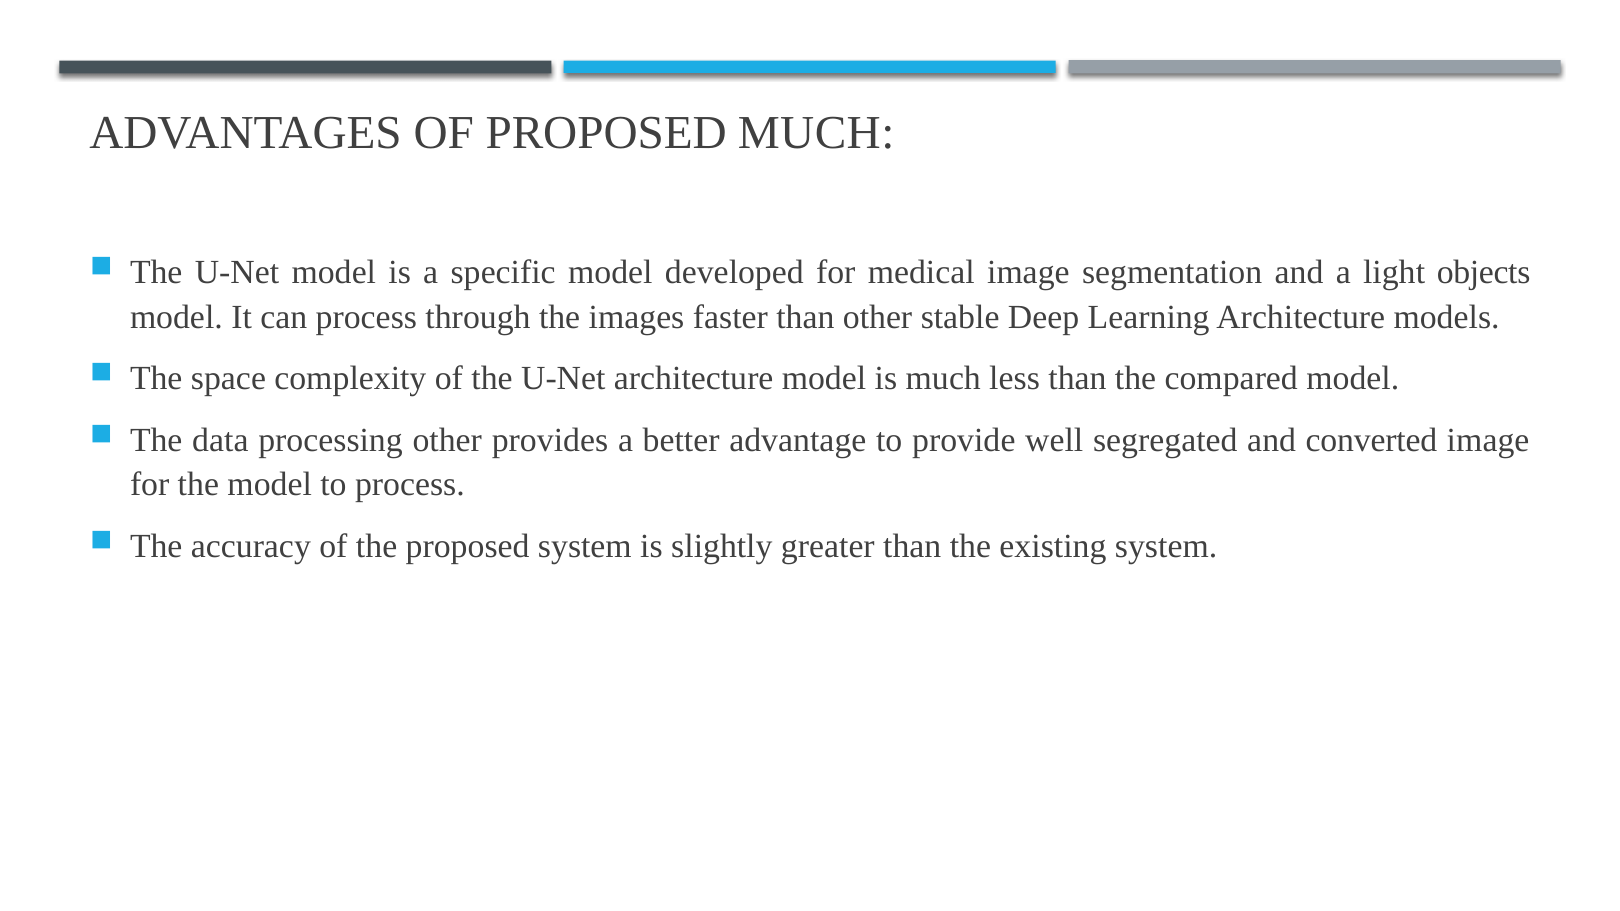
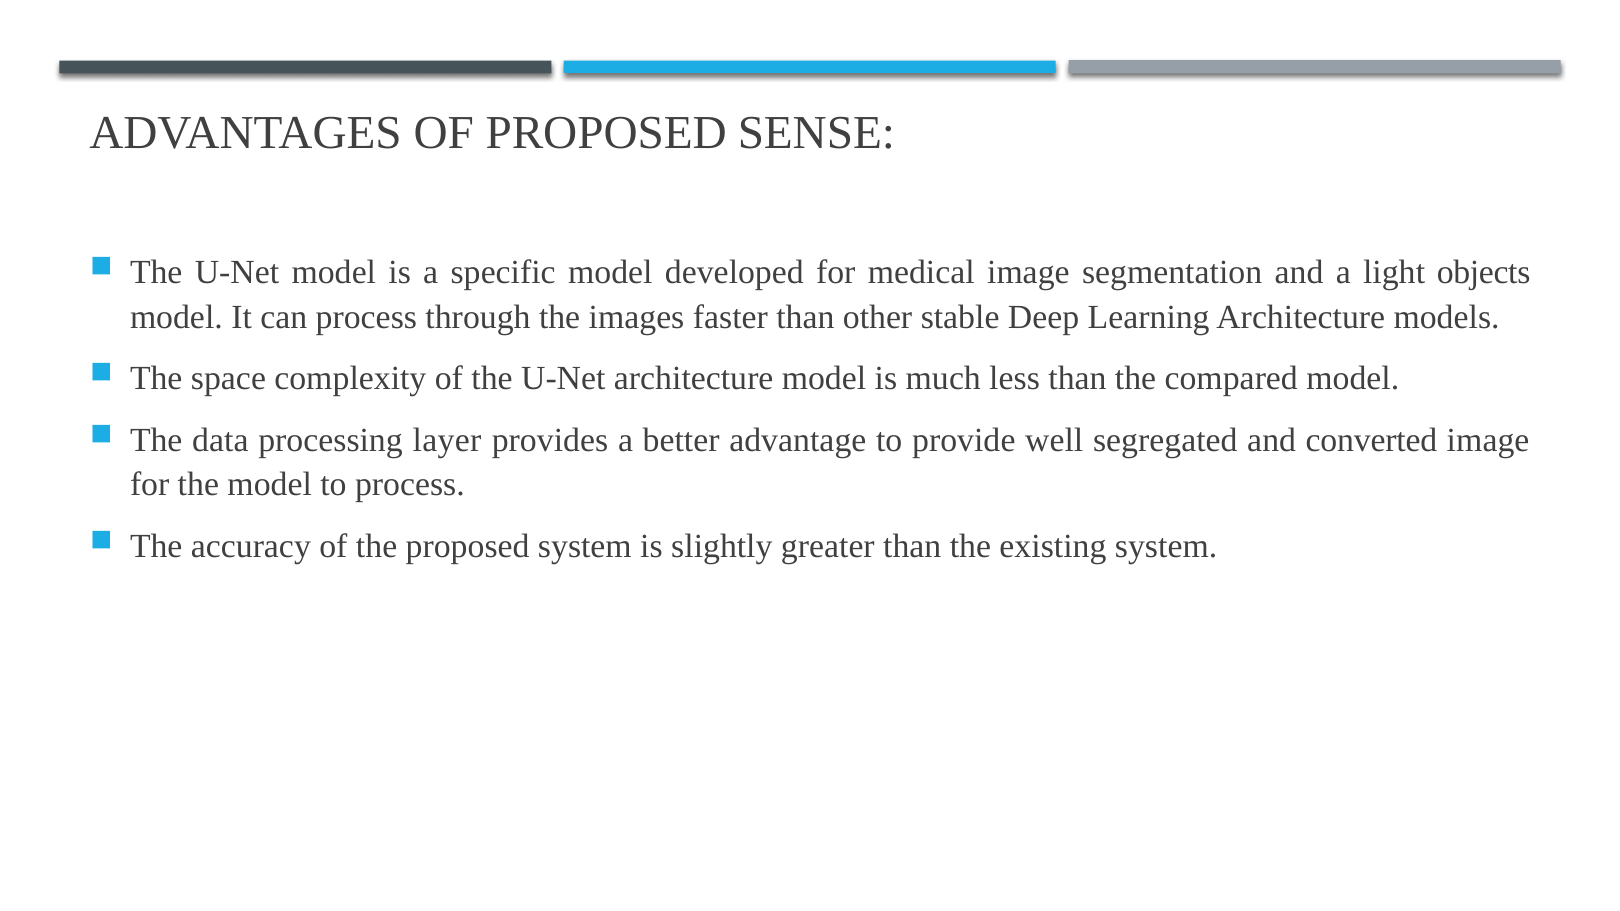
PROPOSED MUCH: MUCH -> SENSE
processing other: other -> layer
